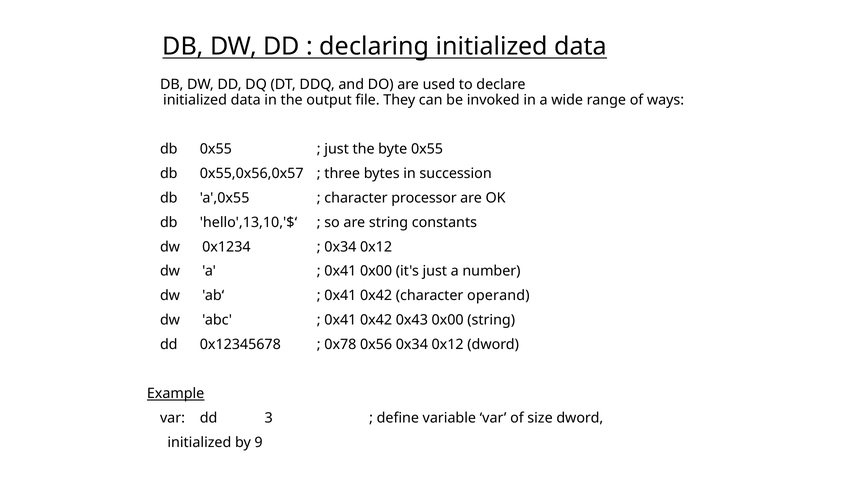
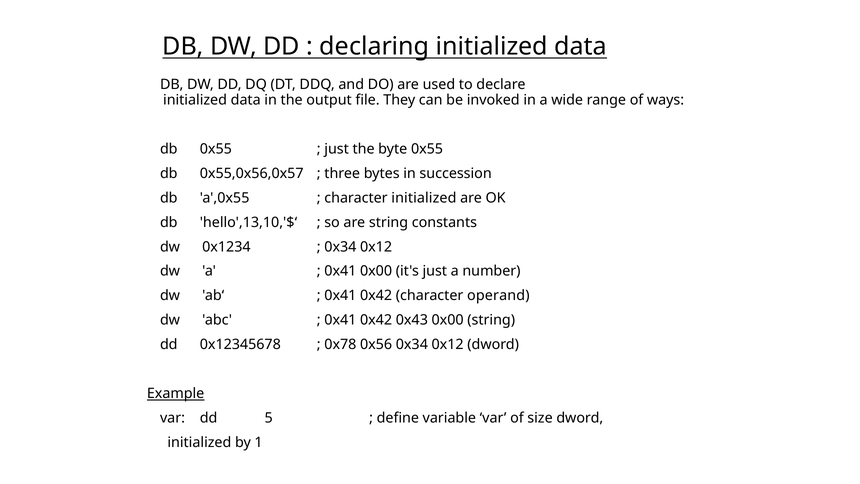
character processor: processor -> initialized
3: 3 -> 5
9: 9 -> 1
